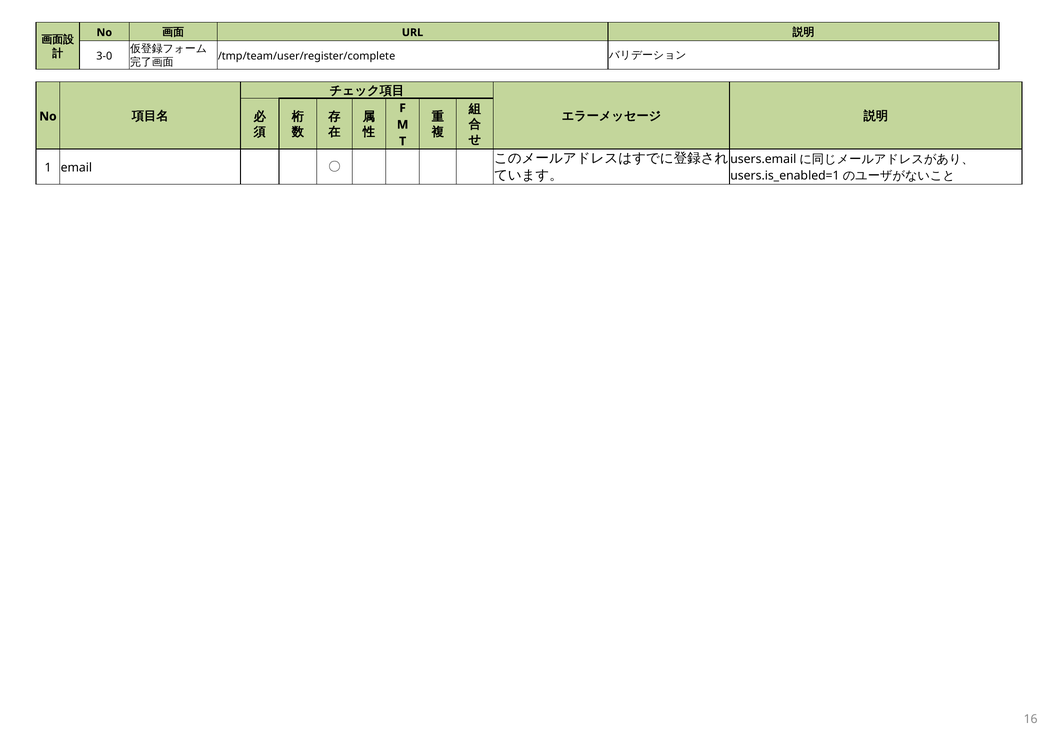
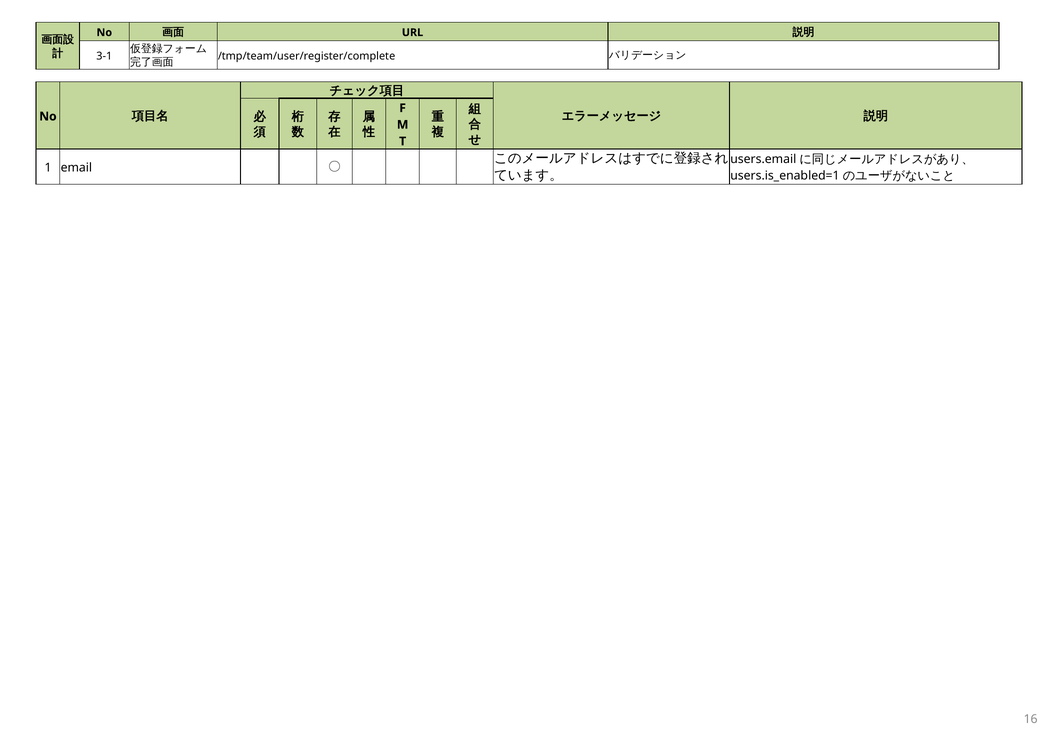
3-0: 3-0 -> 3-1
